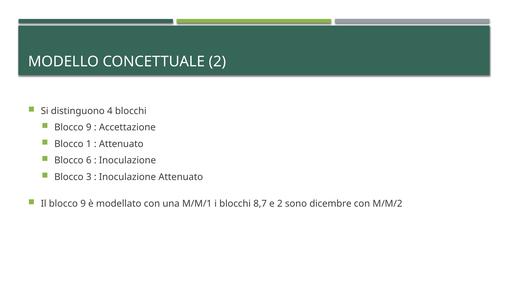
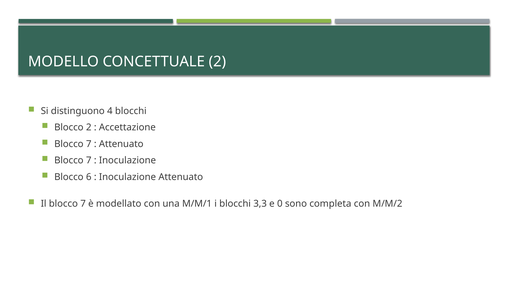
9 at (89, 128): 9 -> 2
1 at (89, 144): 1 -> 7
6 at (89, 161): 6 -> 7
3: 3 -> 6
Il blocco 9: 9 -> 7
8,7: 8,7 -> 3,3
e 2: 2 -> 0
dicembre: dicembre -> completa
